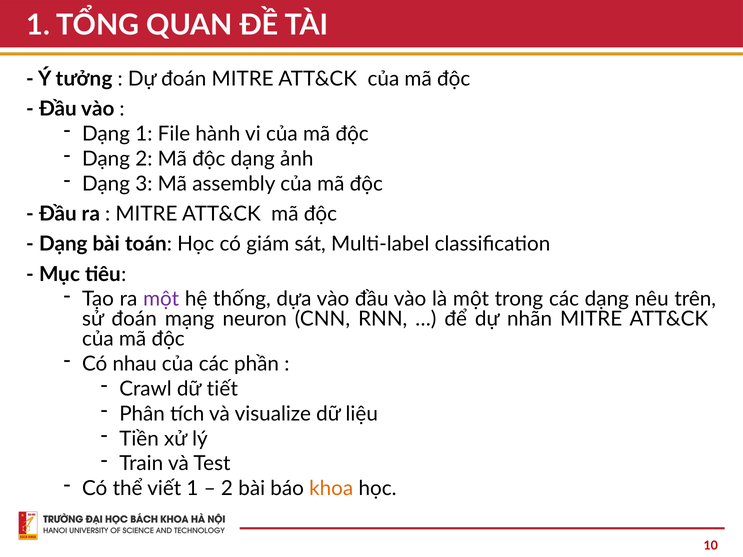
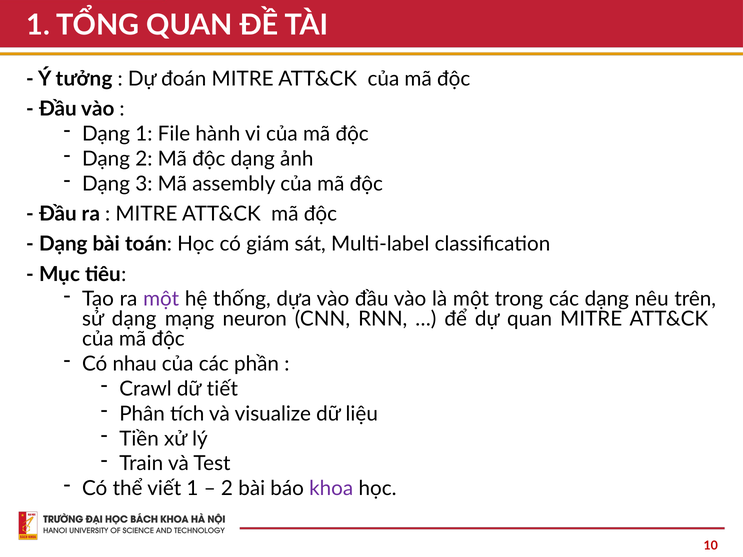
sử đoán: đoán -> dạng
dự nhãn: nhãn -> quan
khoa colour: orange -> purple
